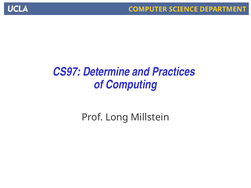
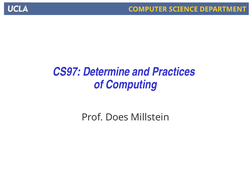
Long: Long -> Does
